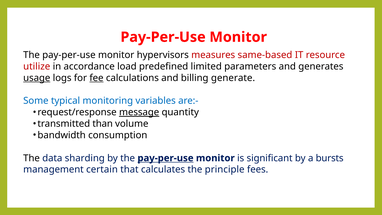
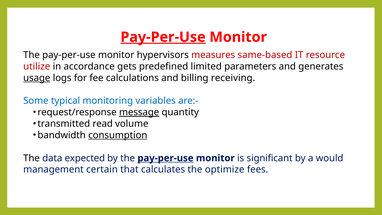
Pay-Per-Use at (163, 37) underline: none -> present
load: load -> gets
fee underline: present -> none
generate: generate -> receiving
than: than -> read
consumption underline: none -> present
sharding: sharding -> expected
bursts: bursts -> would
principle: principle -> optimize
